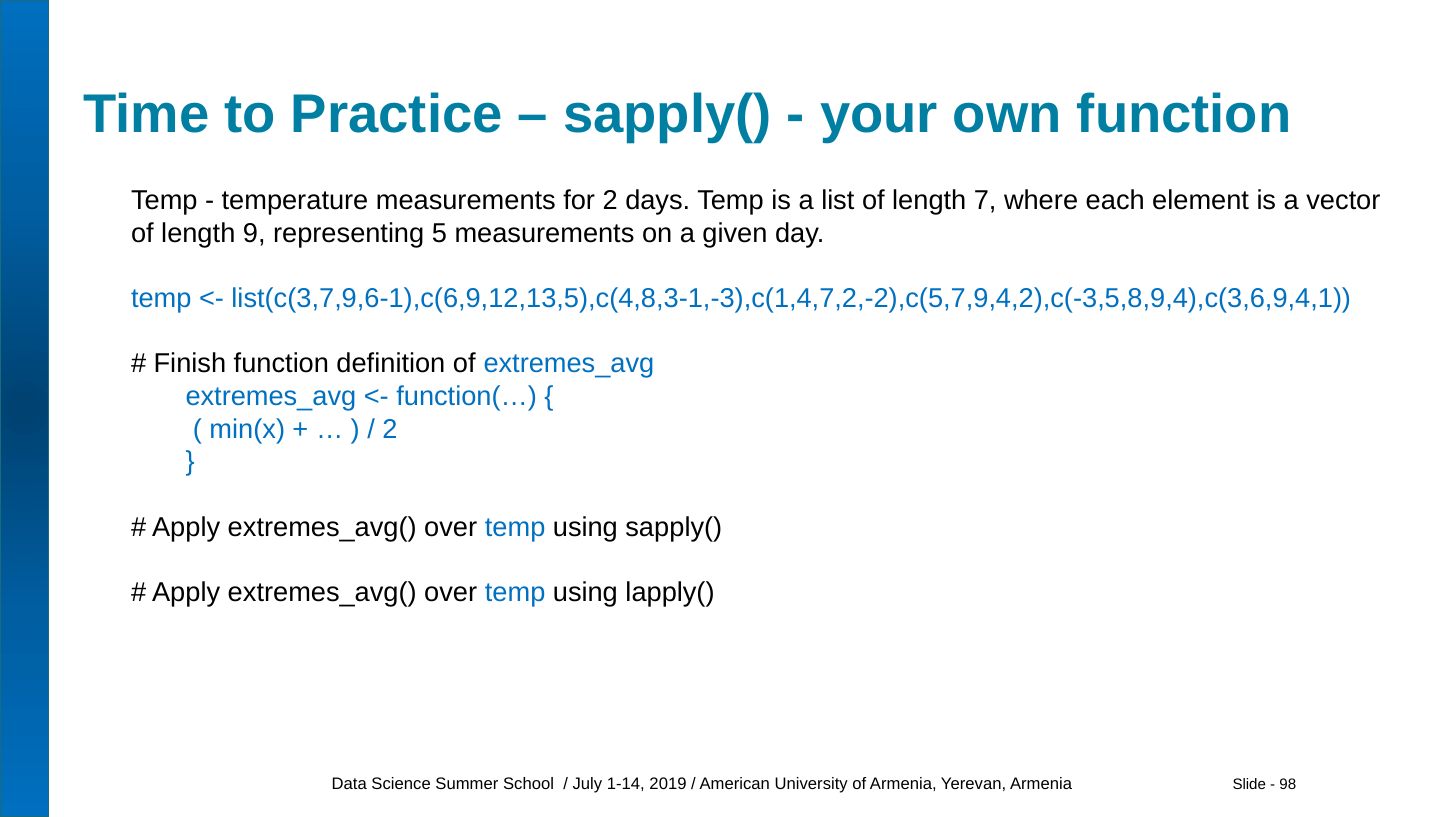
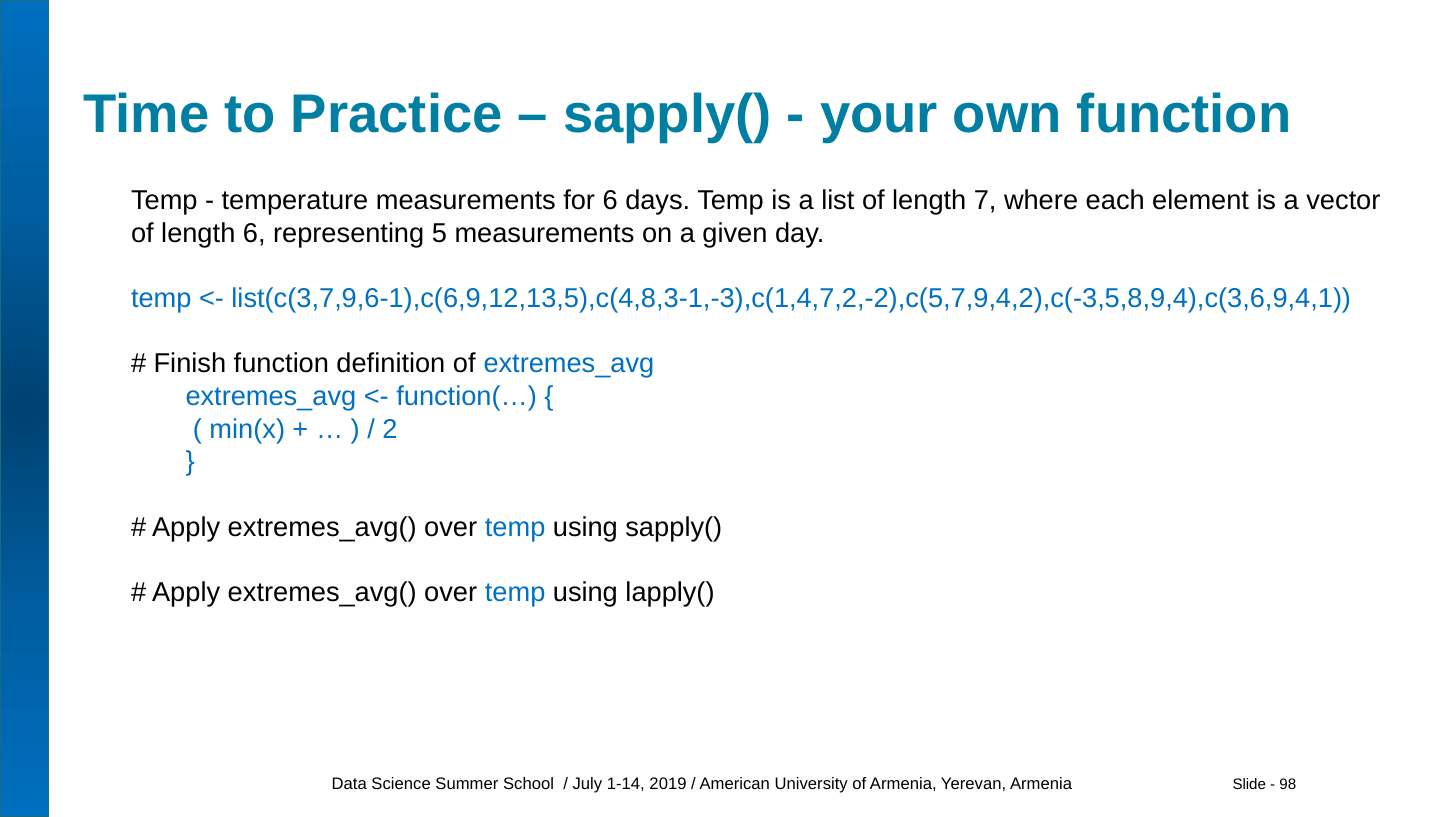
for 2: 2 -> 6
length 9: 9 -> 6
